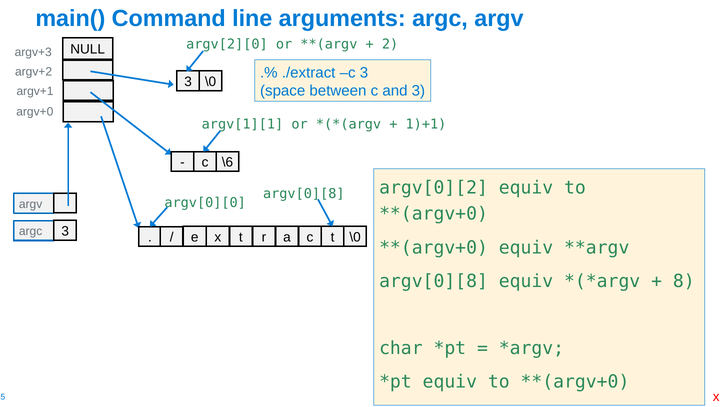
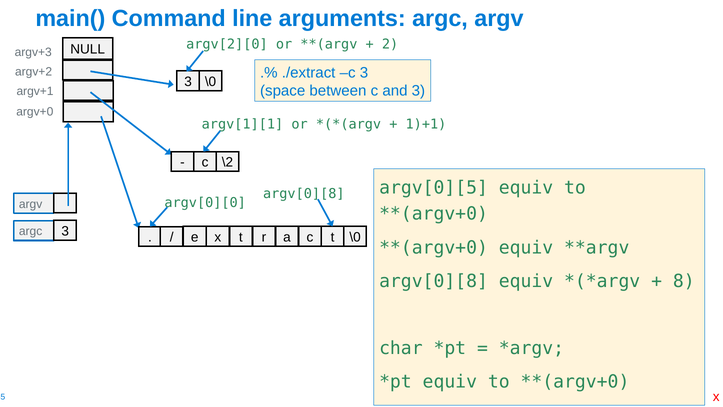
\6: \6 -> \2
argv[0][2: argv[0][2 -> argv[0][5
